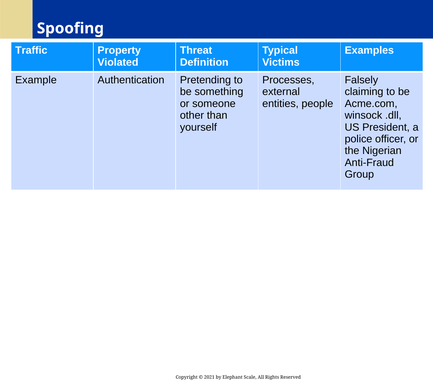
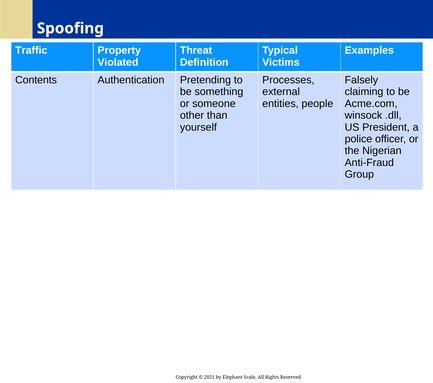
Example: Example -> Contents
